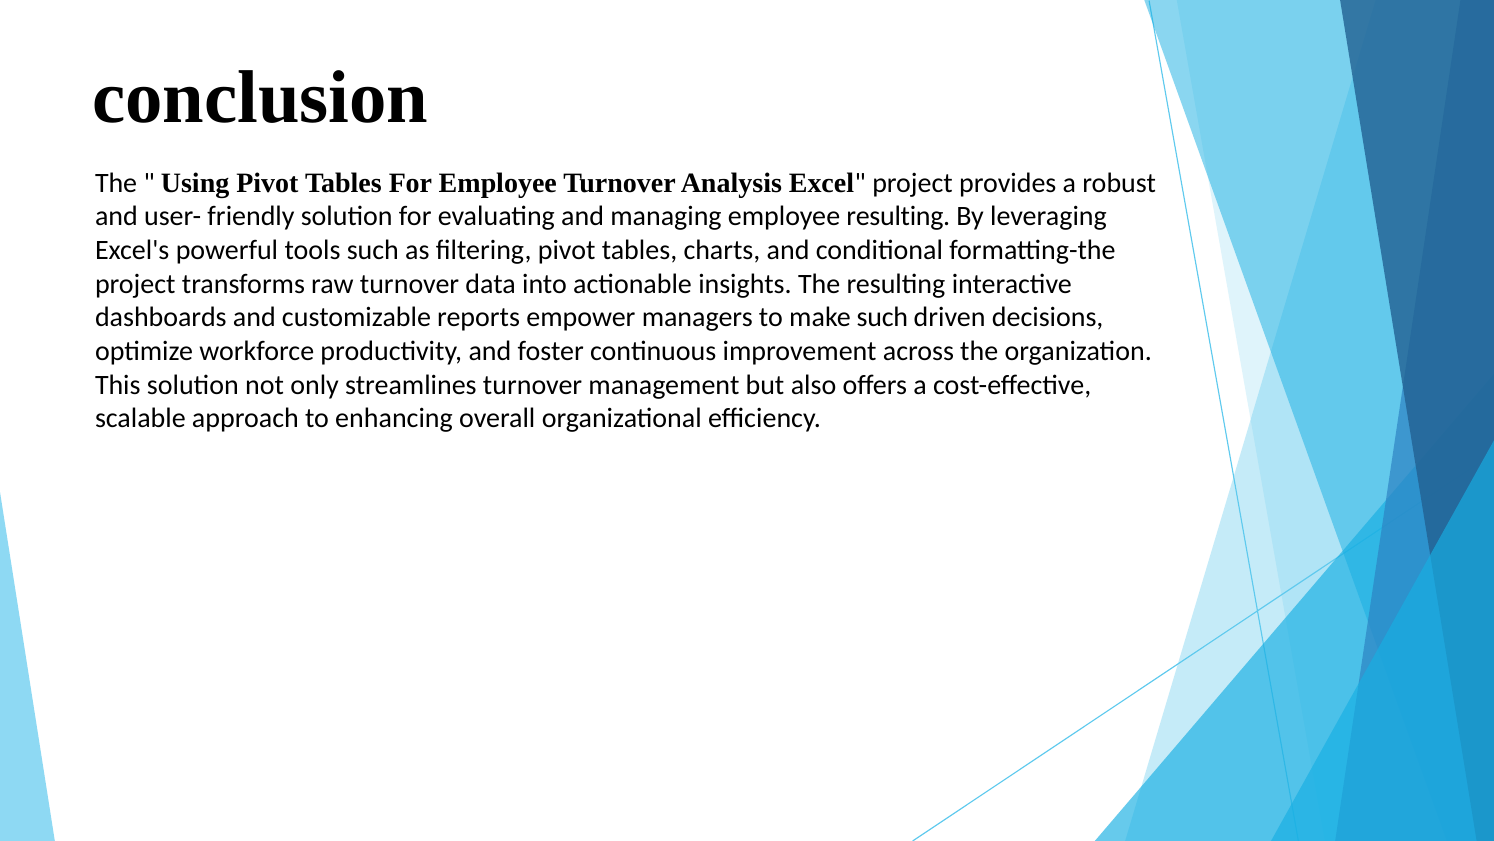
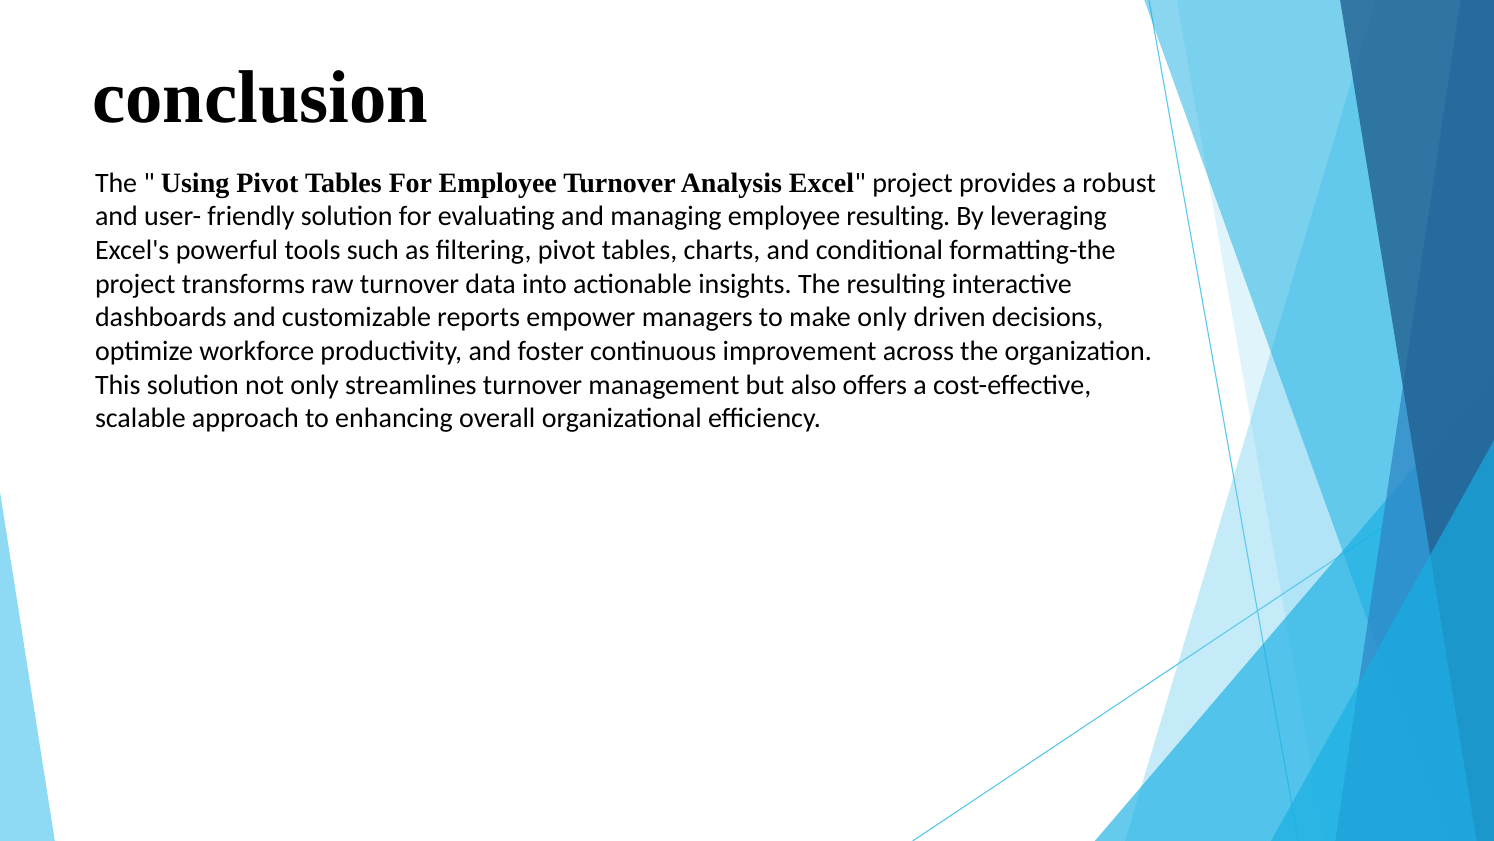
make such: such -> only
